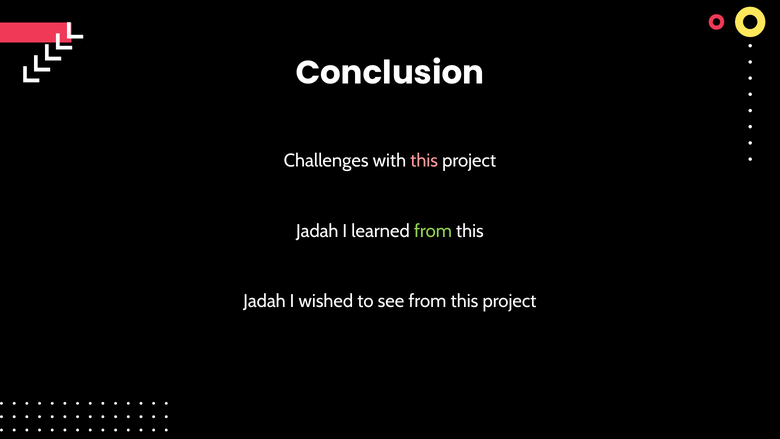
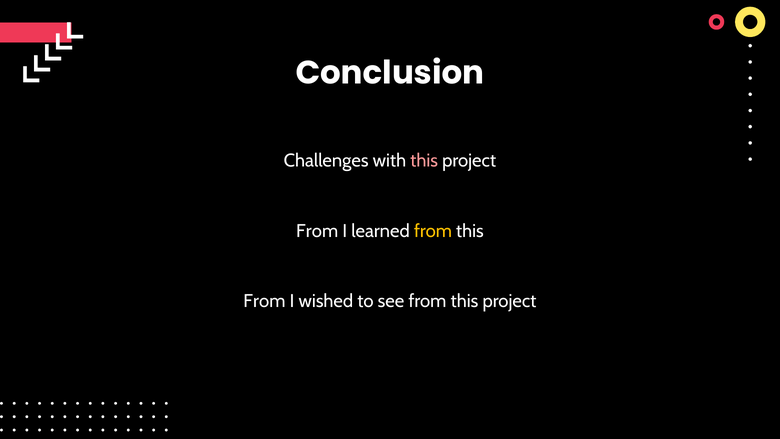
Jadah at (317, 231): Jadah -> From
from at (433, 231) colour: light green -> yellow
Jadah at (264, 301): Jadah -> From
